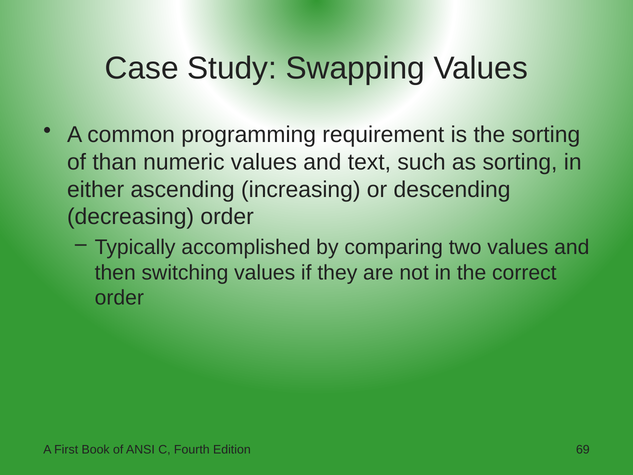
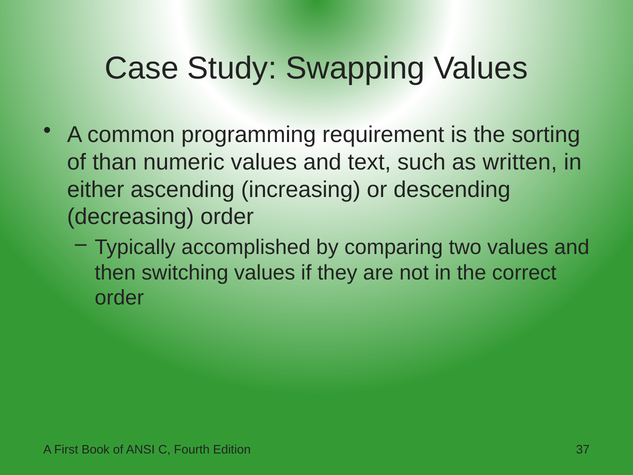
as sorting: sorting -> written
69: 69 -> 37
